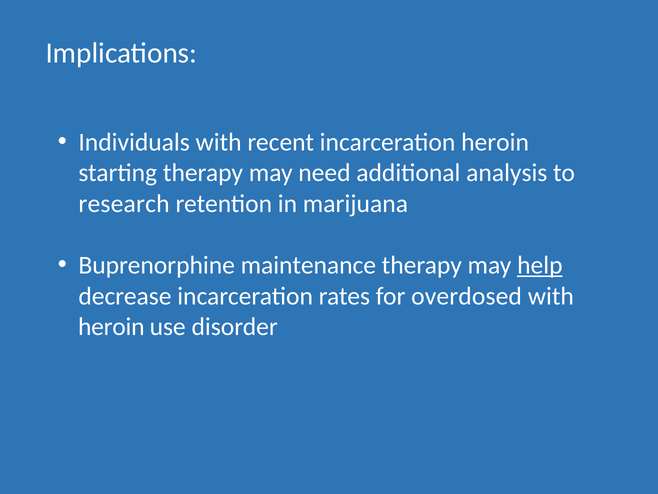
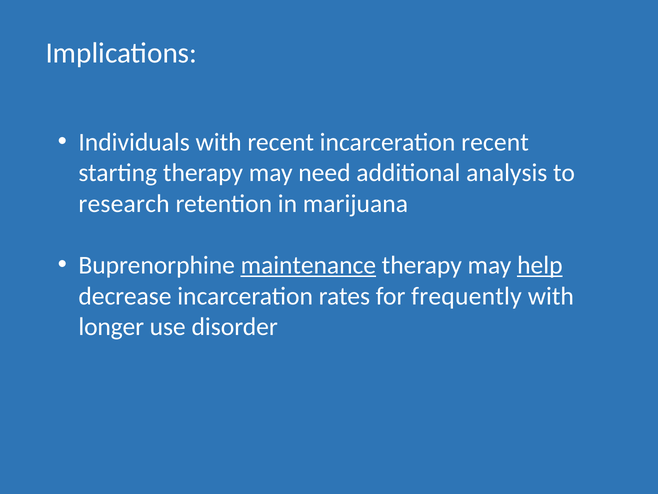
incarceration heroin: heroin -> recent
maintenance underline: none -> present
overdosed: overdosed -> frequently
heroin at (111, 326): heroin -> longer
